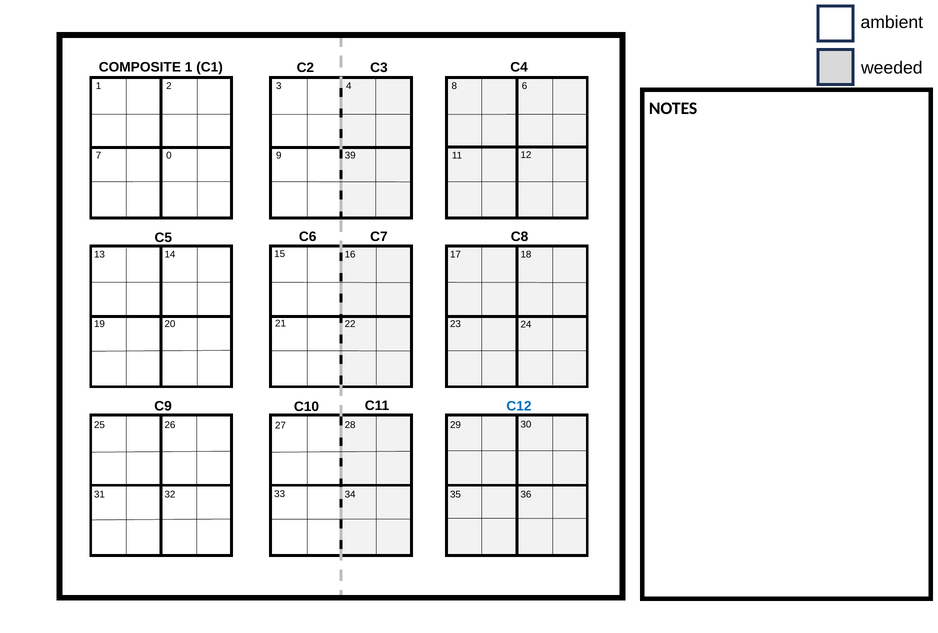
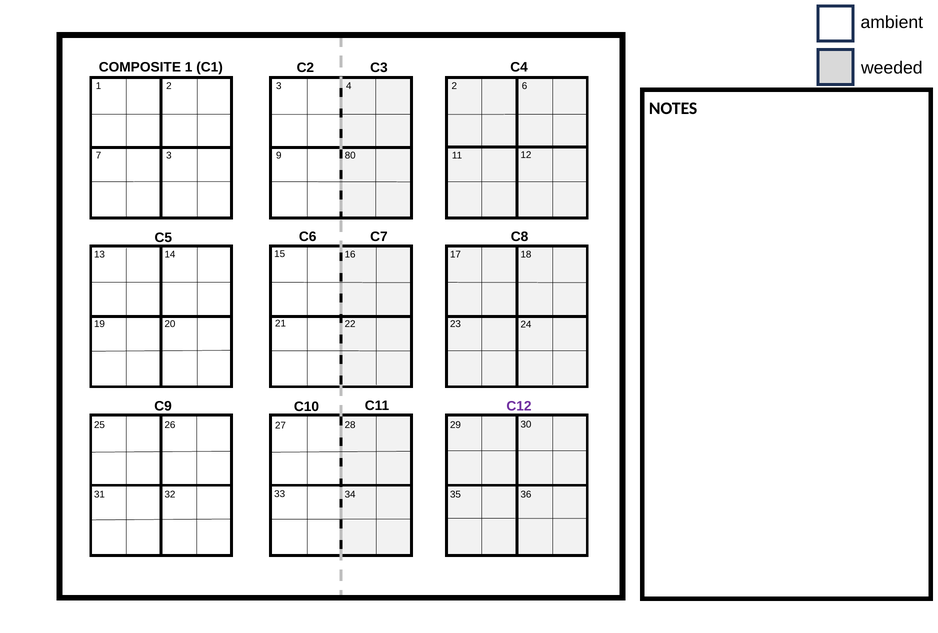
4 8: 8 -> 2
7 0: 0 -> 3
39: 39 -> 80
C12 colour: blue -> purple
